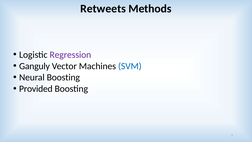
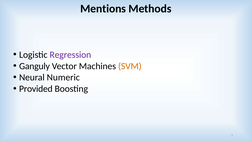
Retweets: Retweets -> Mentions
SVM colour: blue -> orange
Neural Boosting: Boosting -> Numeric
